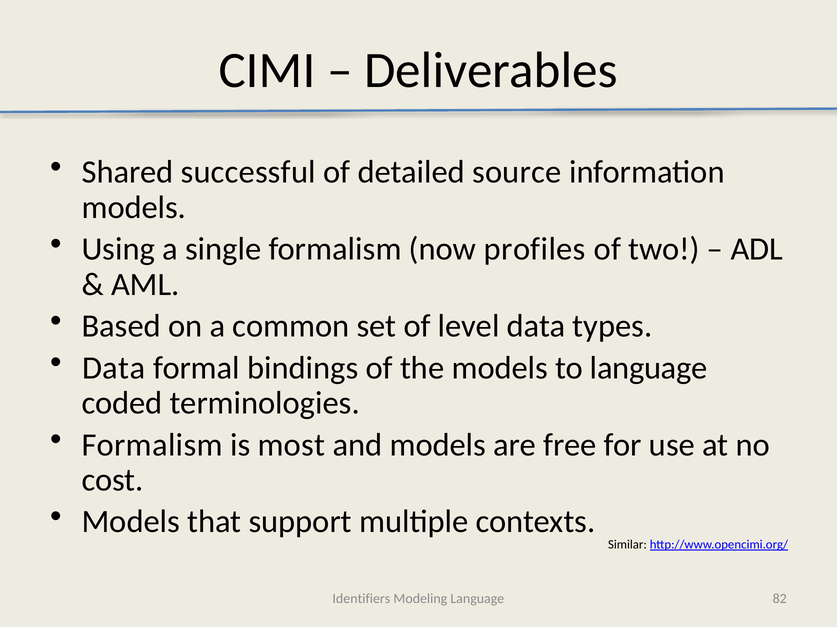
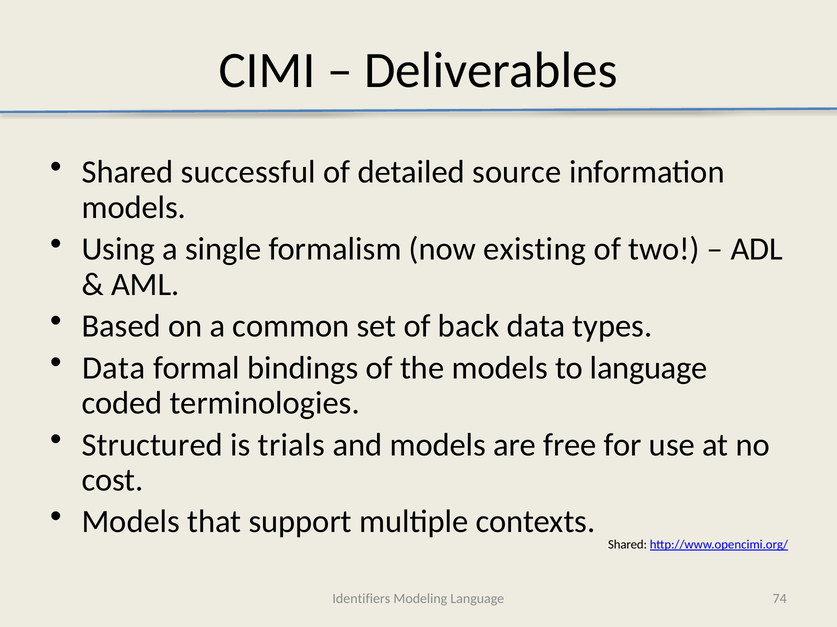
profiles: profiles -> existing
level: level -> back
Formalism at (152, 445): Formalism -> Structured
most: most -> trials
Similar at (627, 545): Similar -> Shared
82: 82 -> 74
